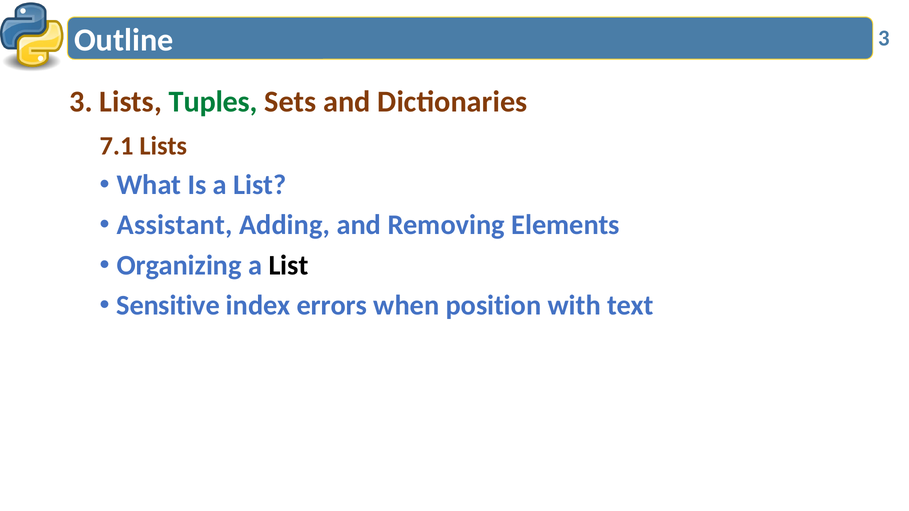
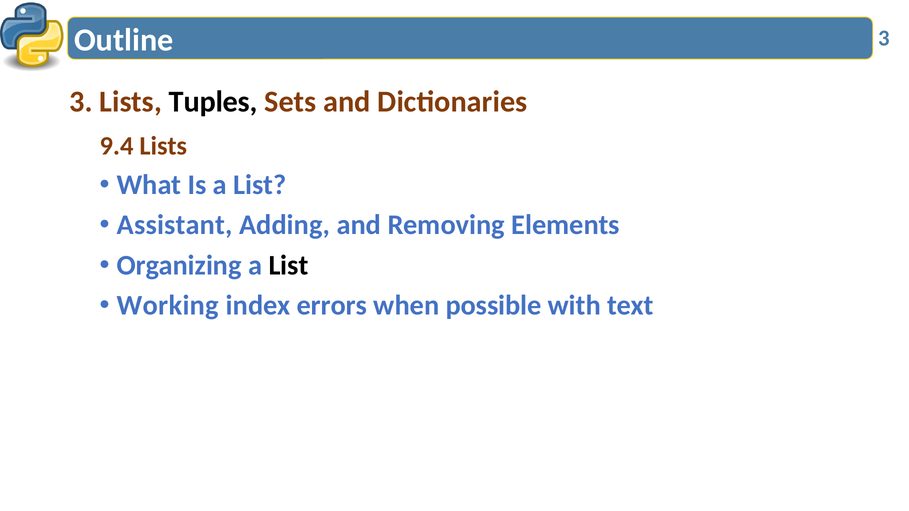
Tuples colour: green -> black
7.1: 7.1 -> 9.4
Sensitive: Sensitive -> Working
position: position -> possible
